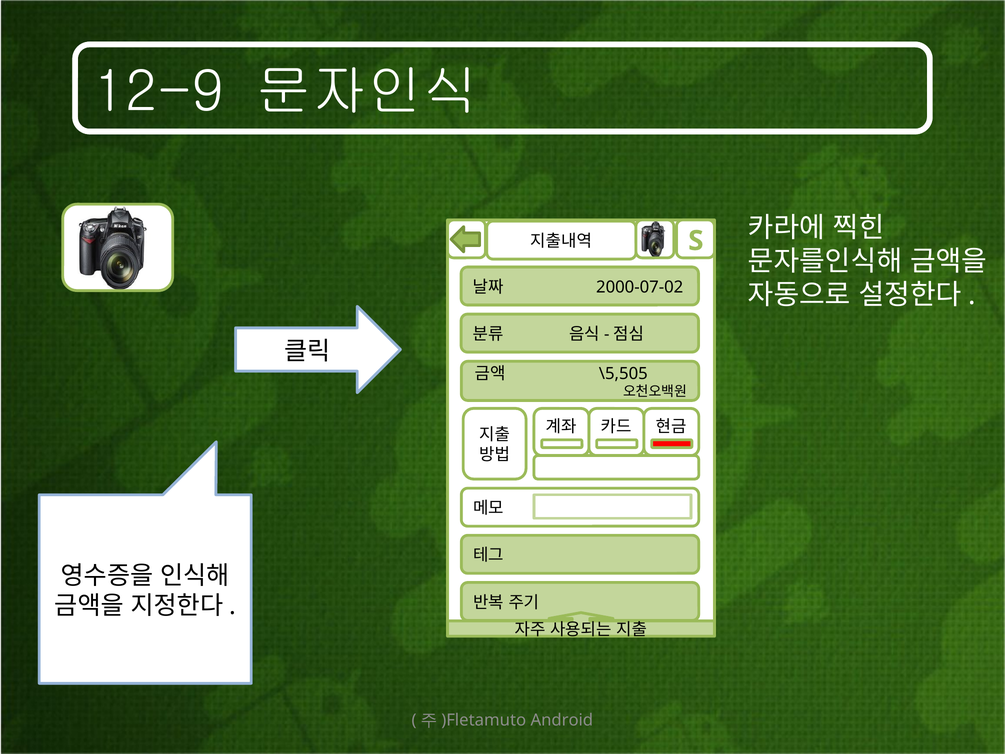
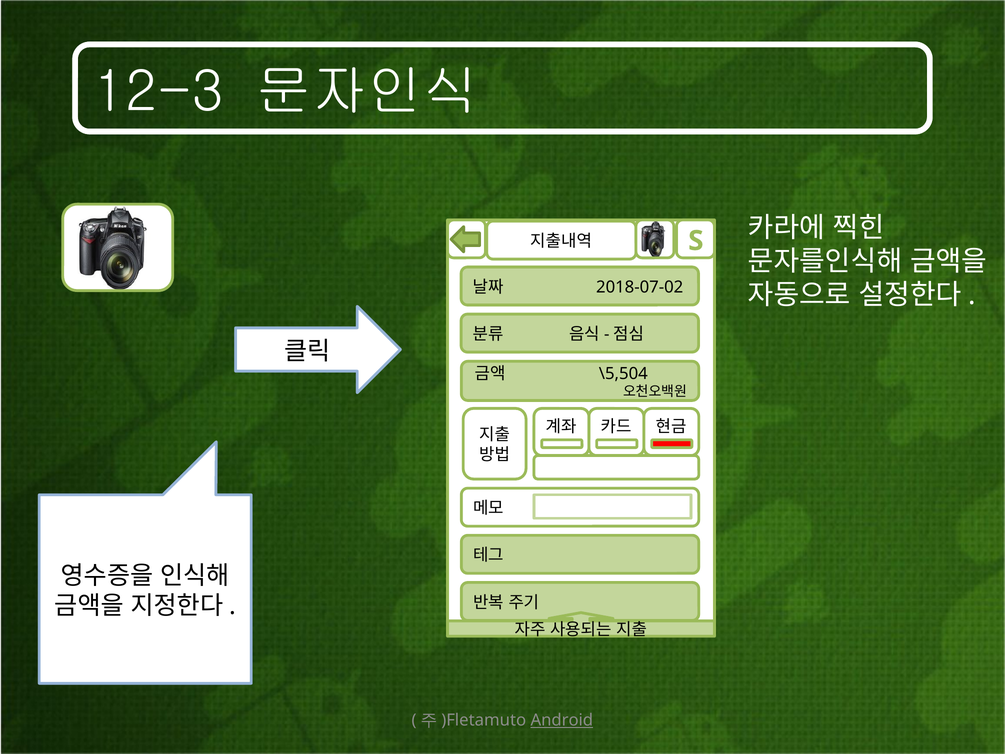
12-9: 12-9 -> 12-3
2000-07-02: 2000-07-02 -> 2018-07-02
\5,505: \5,505 -> \5,504
Android underline: none -> present
